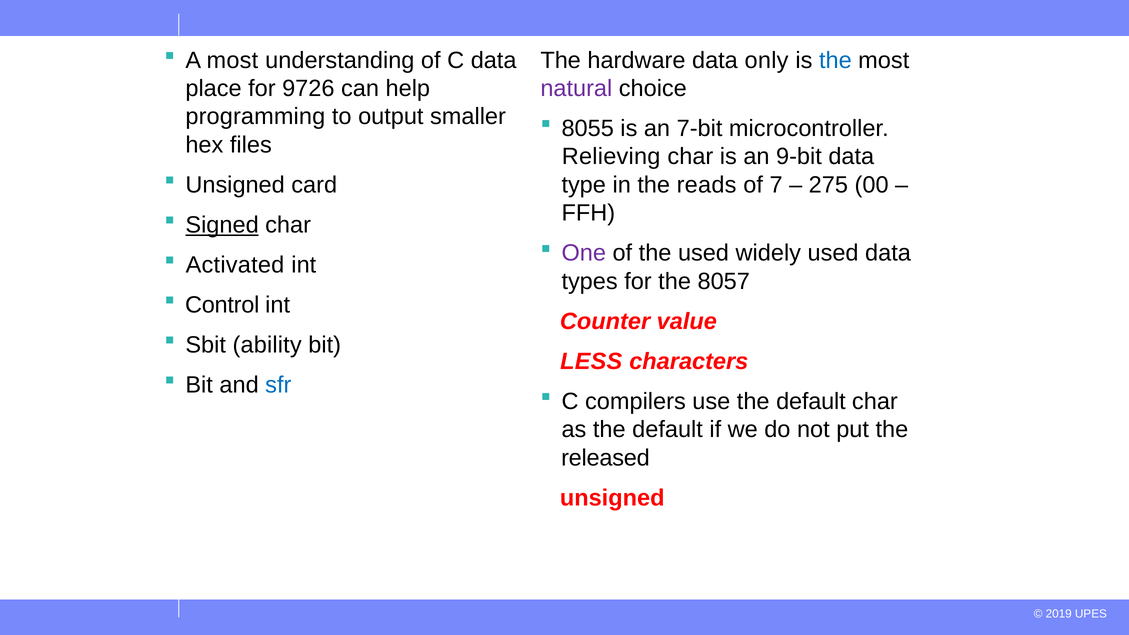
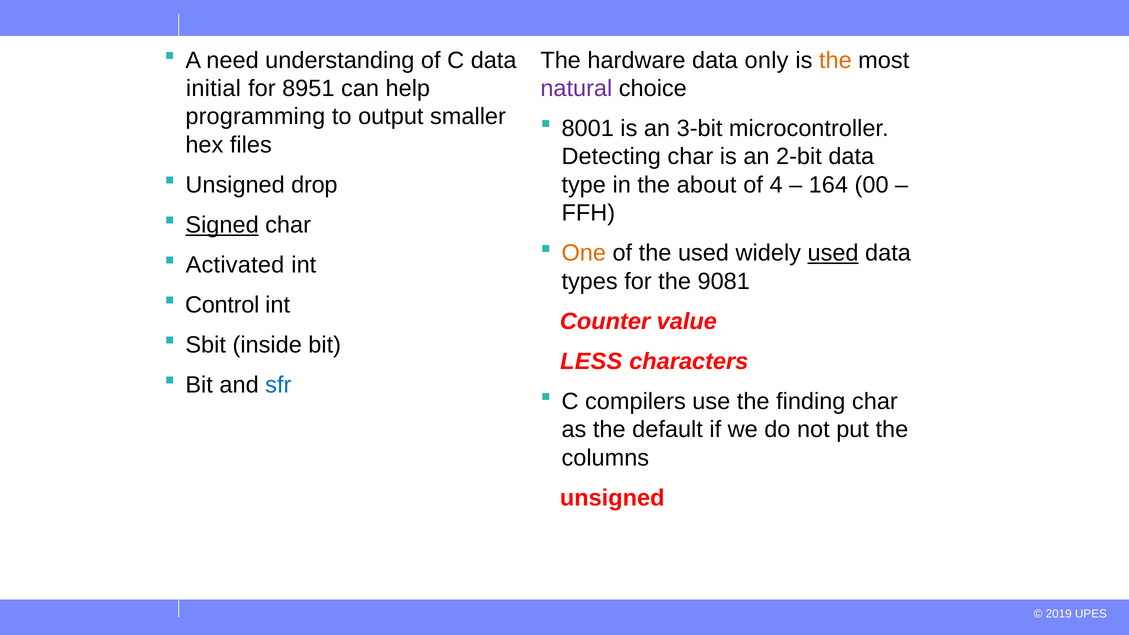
A most: most -> need
the at (835, 60) colour: blue -> orange
place: place -> initial
9726: 9726 -> 8951
8055: 8055 -> 8001
7-bit: 7-bit -> 3-bit
Relieving: Relieving -> Detecting
9-bit: 9-bit -> 2-bit
card: card -> drop
reads: reads -> about
7: 7 -> 4
275: 275 -> 164
One colour: purple -> orange
used at (833, 253) underline: none -> present
8057: 8057 -> 9081
ability: ability -> inside
use the default: default -> finding
released: released -> columns
